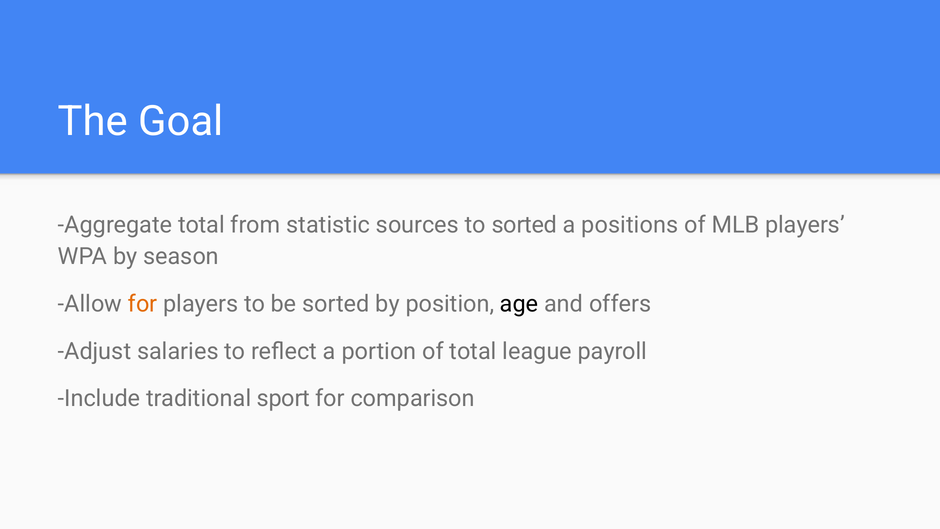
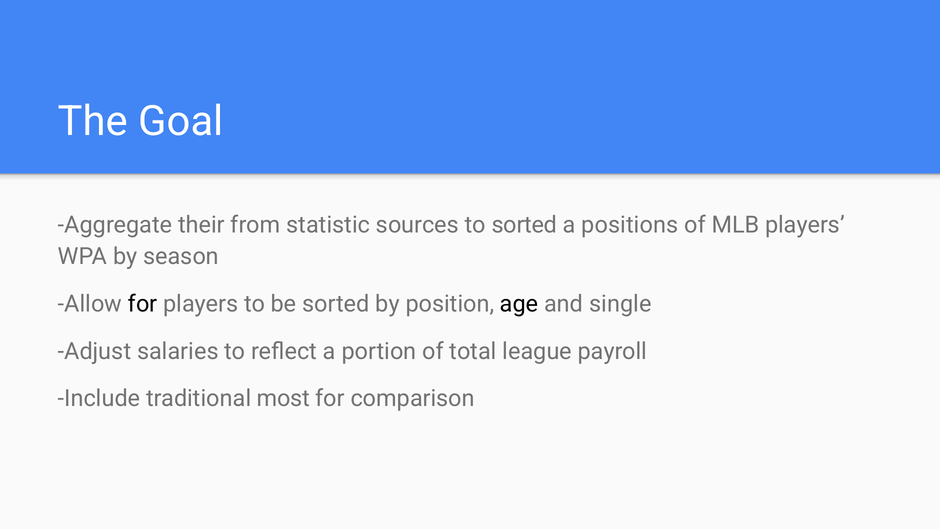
Aggregate total: total -> their
for at (143, 304) colour: orange -> black
offers: offers -> single
sport: sport -> most
